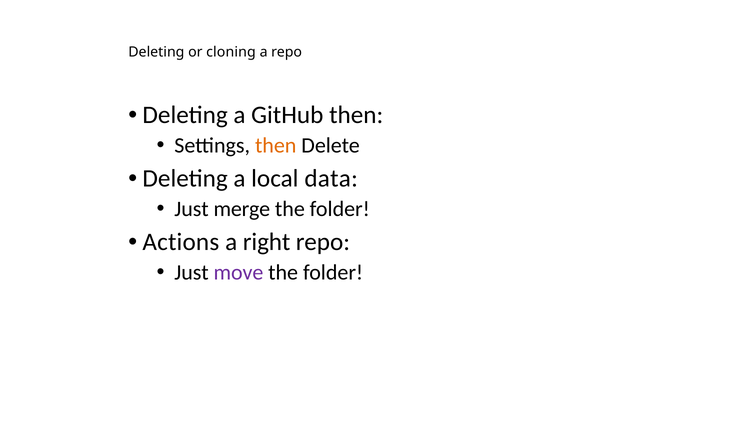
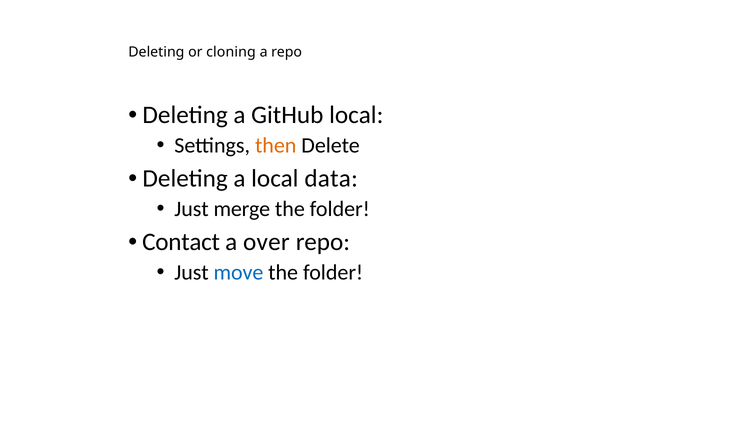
GitHub then: then -> local
Actions: Actions -> Contact
right: right -> over
move colour: purple -> blue
